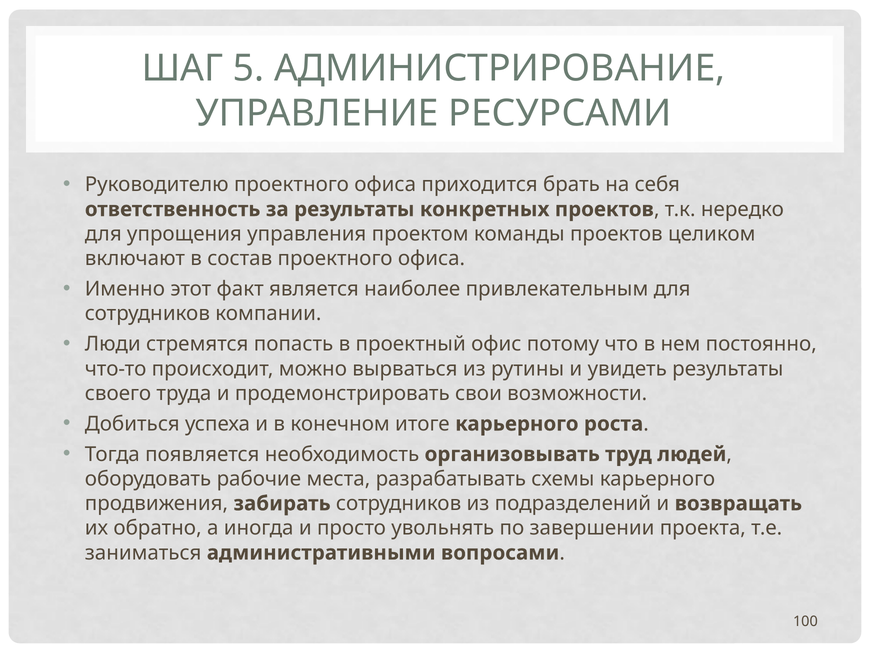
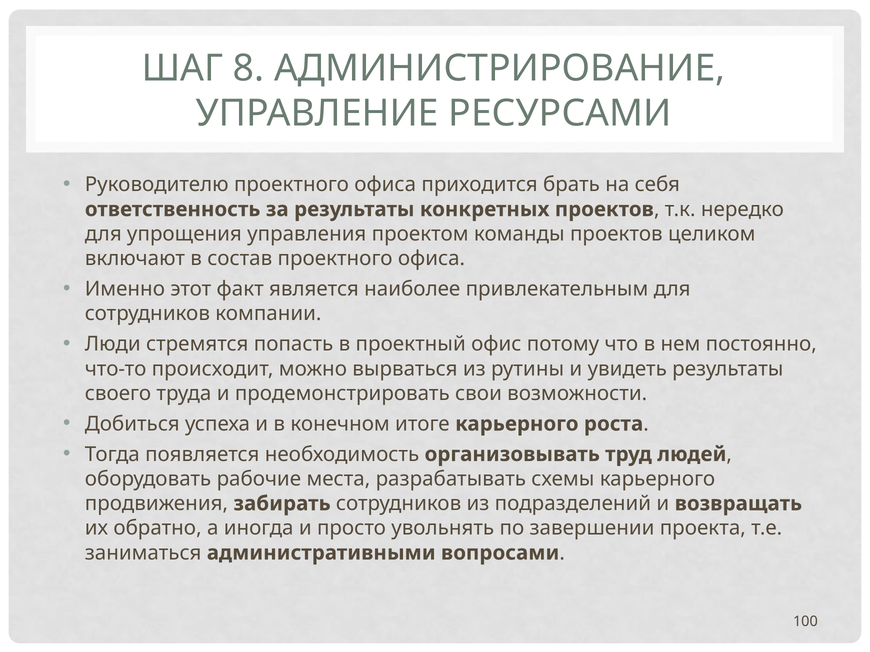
5: 5 -> 8
